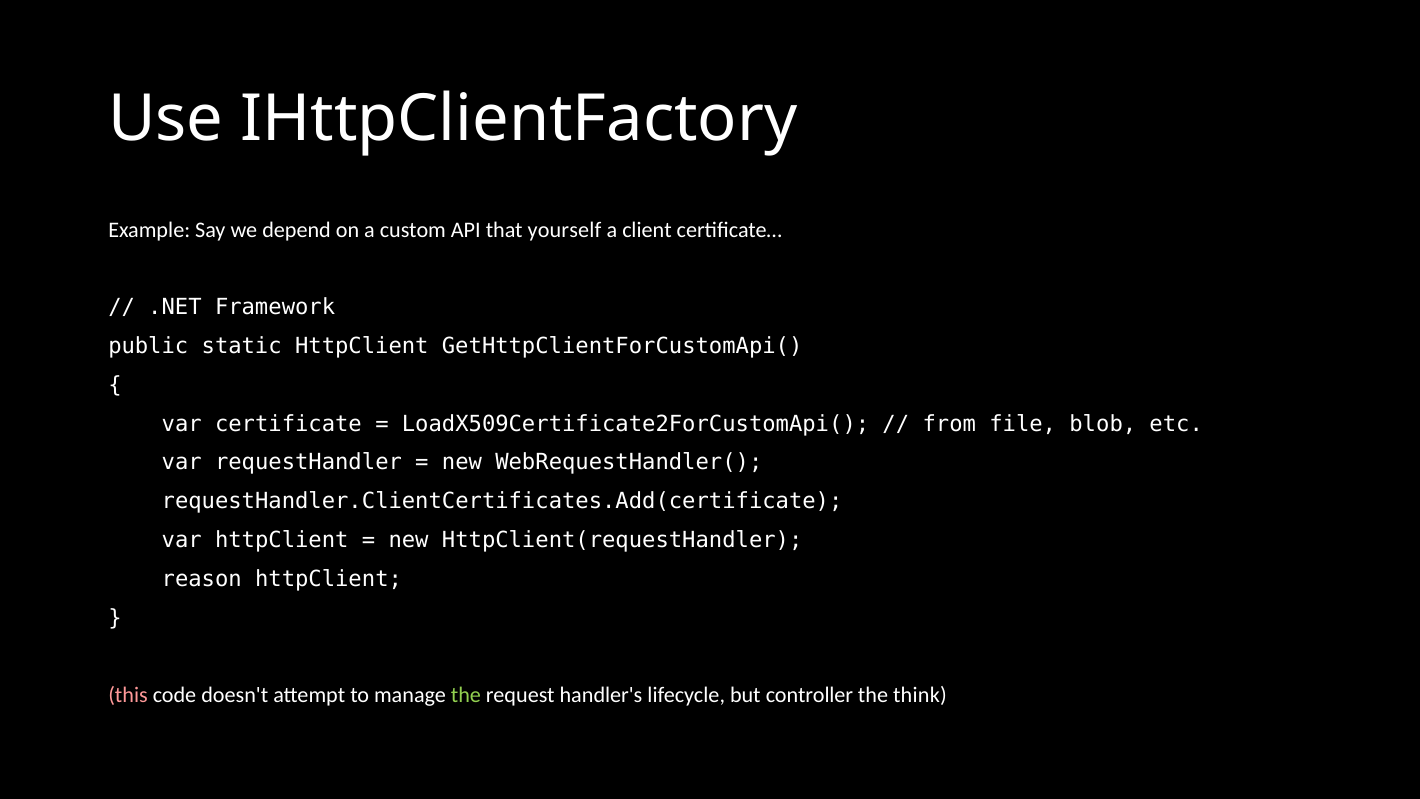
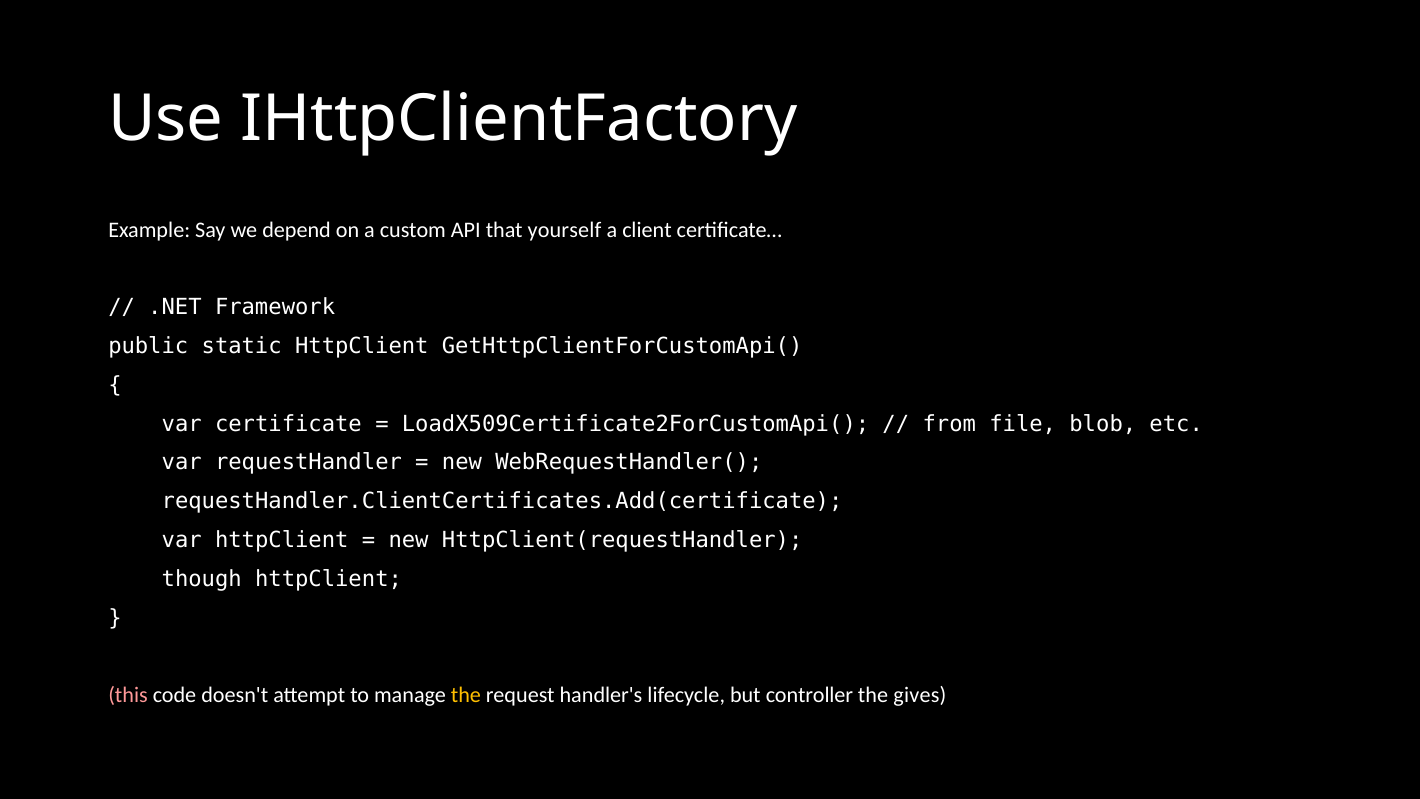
reason: reason -> though
the at (466, 695) colour: light green -> yellow
think: think -> gives
